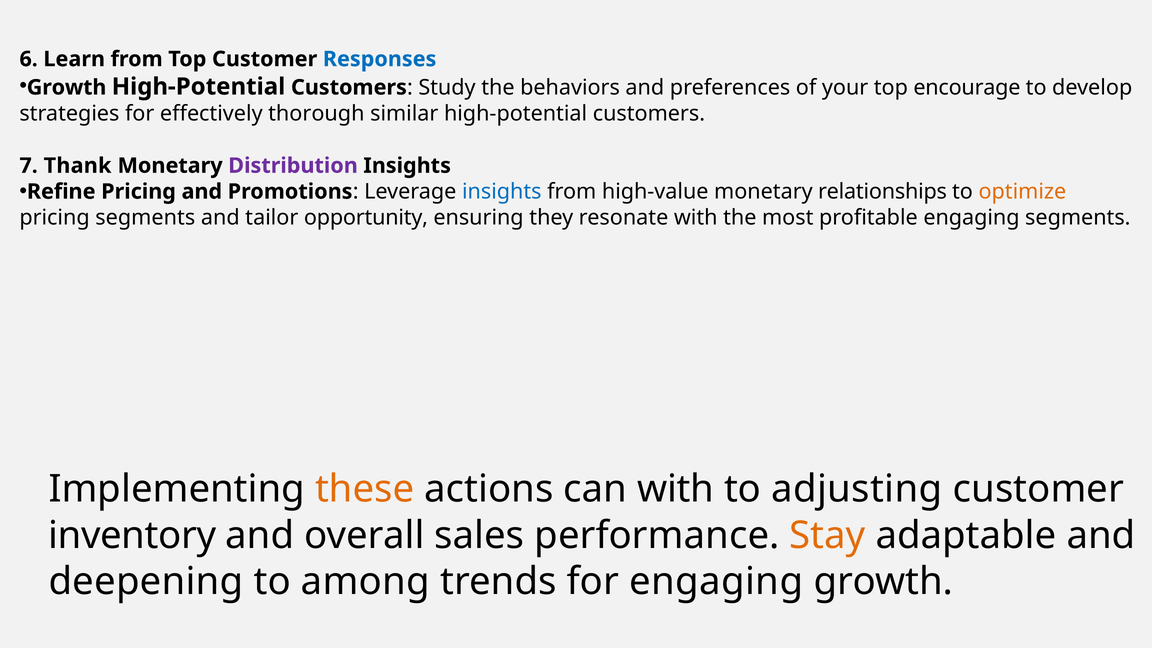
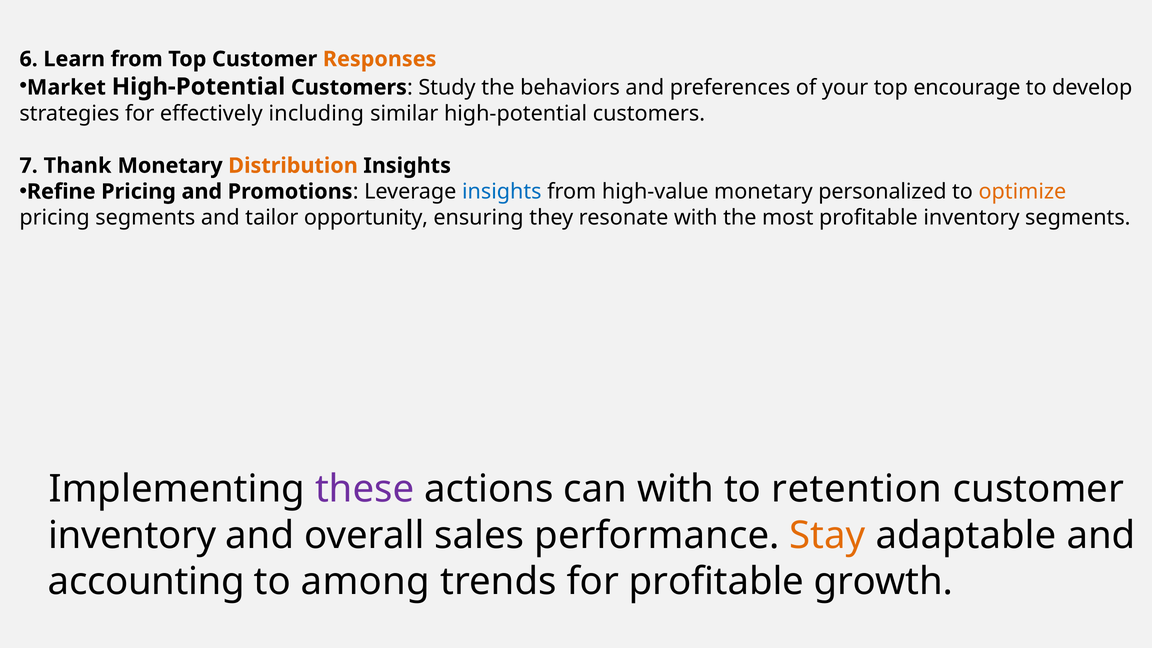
Responses colour: blue -> orange
Growth at (67, 87): Growth -> Market
thorough: thorough -> including
Distribution colour: purple -> orange
relationships: relationships -> personalized
profitable engaging: engaging -> inventory
these colour: orange -> purple
adjusting: adjusting -> retention
deepening: deepening -> accounting
for engaging: engaging -> profitable
